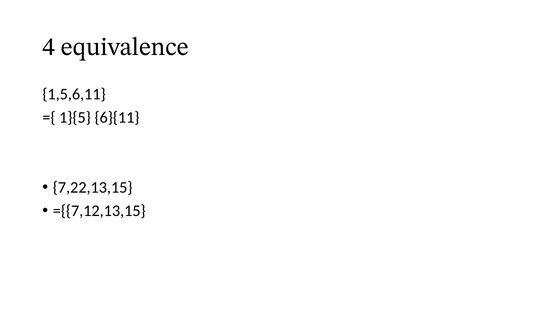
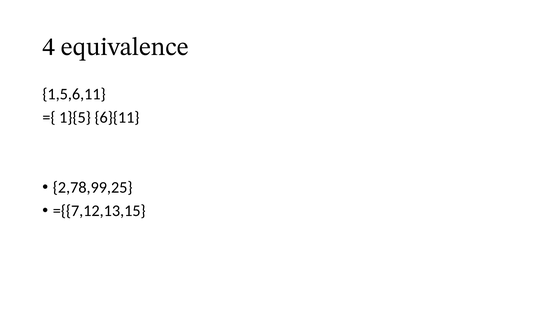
7,22,13,15: 7,22,13,15 -> 2,78,99,25
